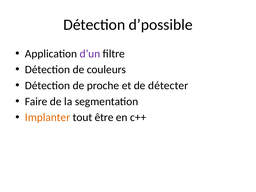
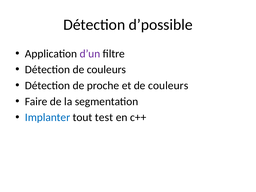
et de détecter: détecter -> couleurs
Implanter colour: orange -> blue
être: être -> test
